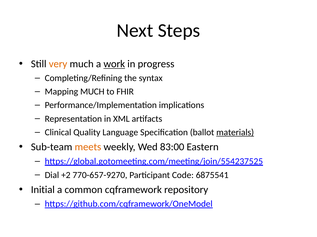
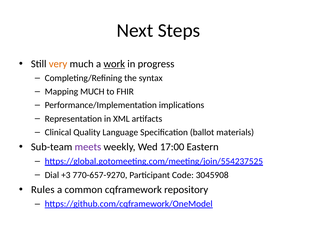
materials underline: present -> none
meets colour: orange -> purple
83:00: 83:00 -> 17:00
+2: +2 -> +3
6875541: 6875541 -> 3045908
Initial: Initial -> Rules
